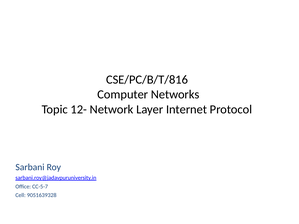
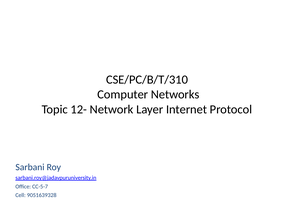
CSE/PC/B/T/816: CSE/PC/B/T/816 -> CSE/PC/B/T/310
